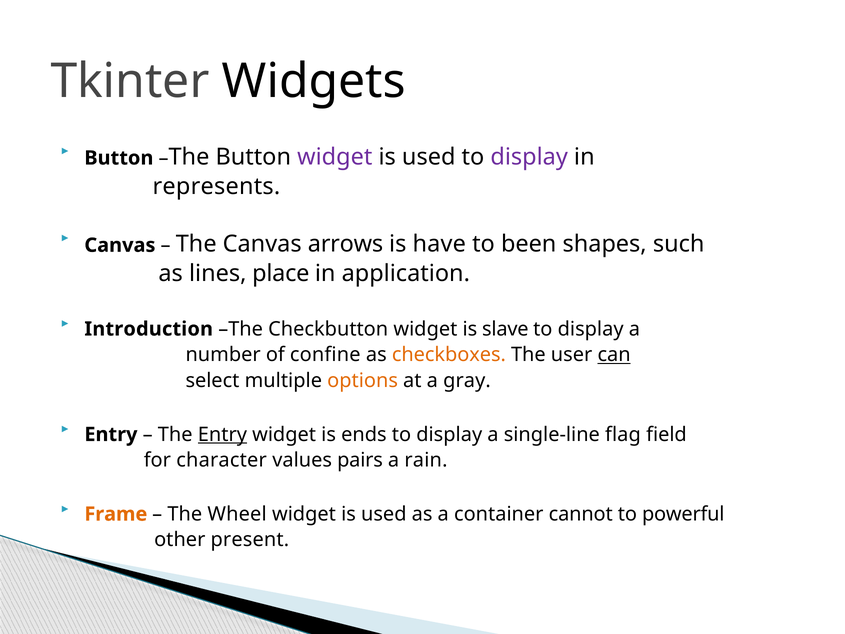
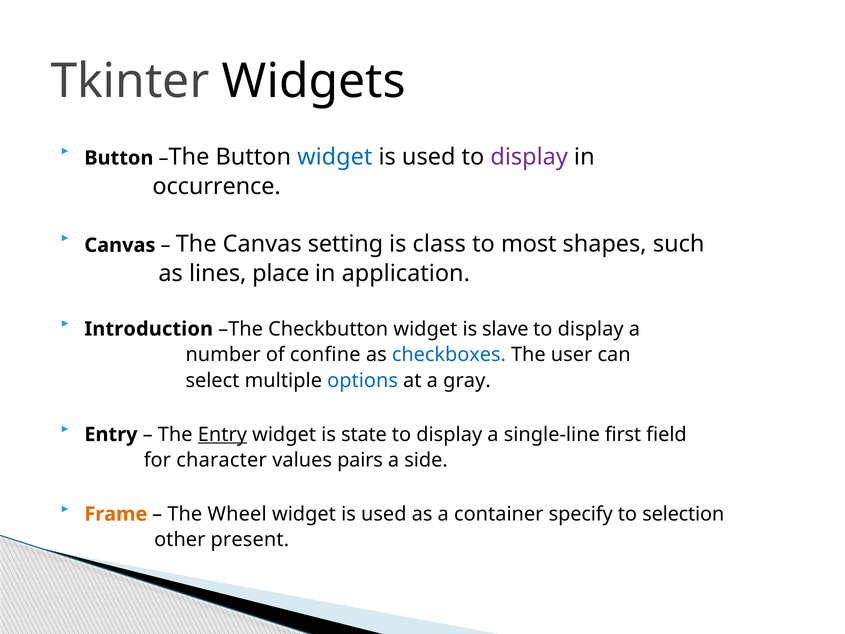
widget at (335, 157) colour: purple -> blue
represents: represents -> occurrence
arrows: arrows -> setting
have: have -> class
been: been -> most
checkboxes colour: orange -> blue
can underline: present -> none
options colour: orange -> blue
ends: ends -> state
flag: flag -> first
rain: rain -> side
cannot: cannot -> specify
powerful: powerful -> selection
